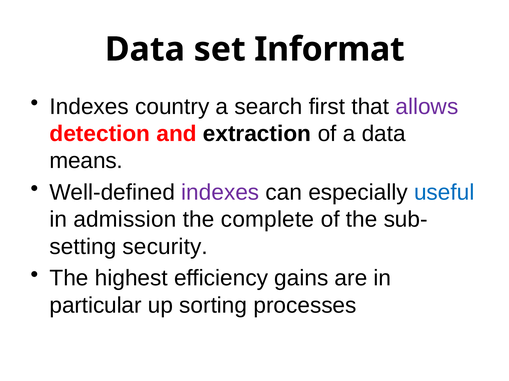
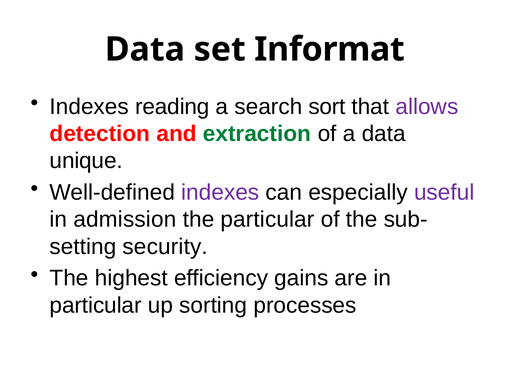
country: country -> reading
first: first -> sort
extraction colour: black -> green
means: means -> unique
useful colour: blue -> purple
the complete: complete -> particular
